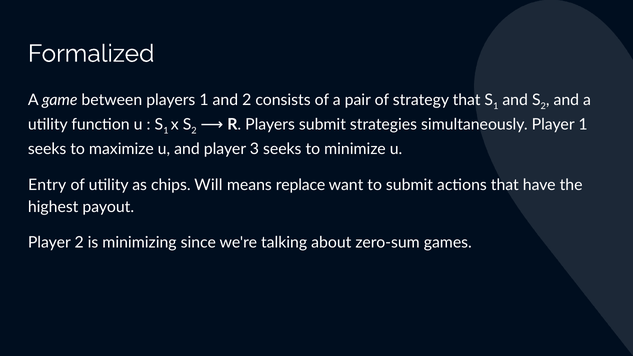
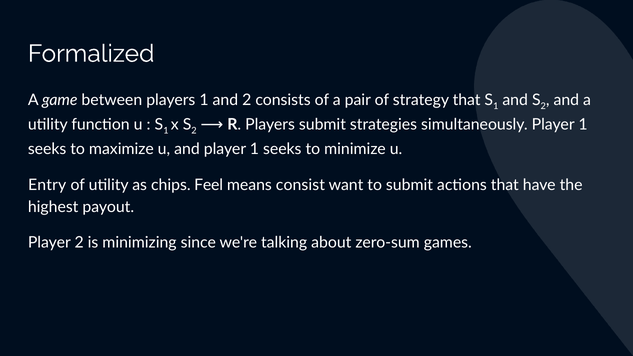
and player 3: 3 -> 1
Will: Will -> Feel
replace: replace -> consist
